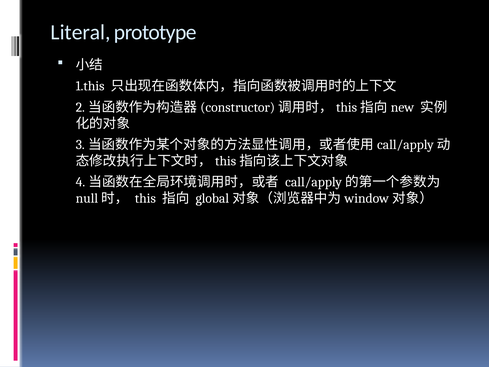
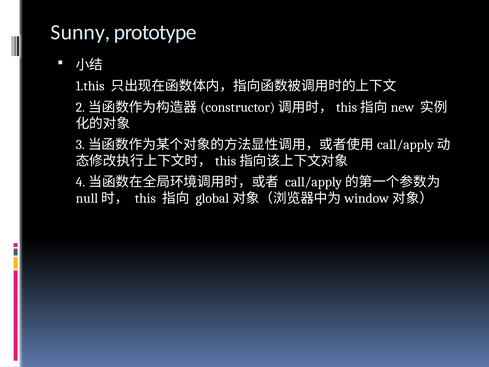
Literal: Literal -> Sunny
